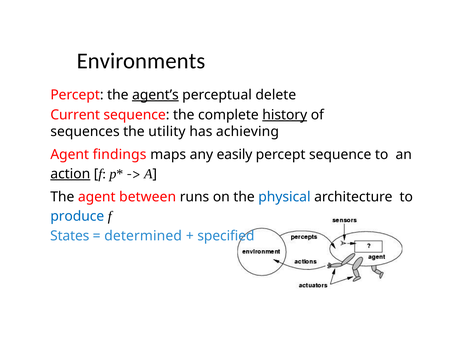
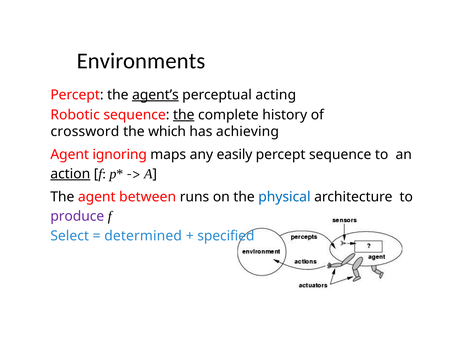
delete: delete -> acting
Current: Current -> Robotic
the at (184, 115) underline: none -> present
history underline: present -> none
sequences: sequences -> crossword
utility: utility -> which
findings: findings -> ignoring
produce colour: blue -> purple
States: States -> Select
